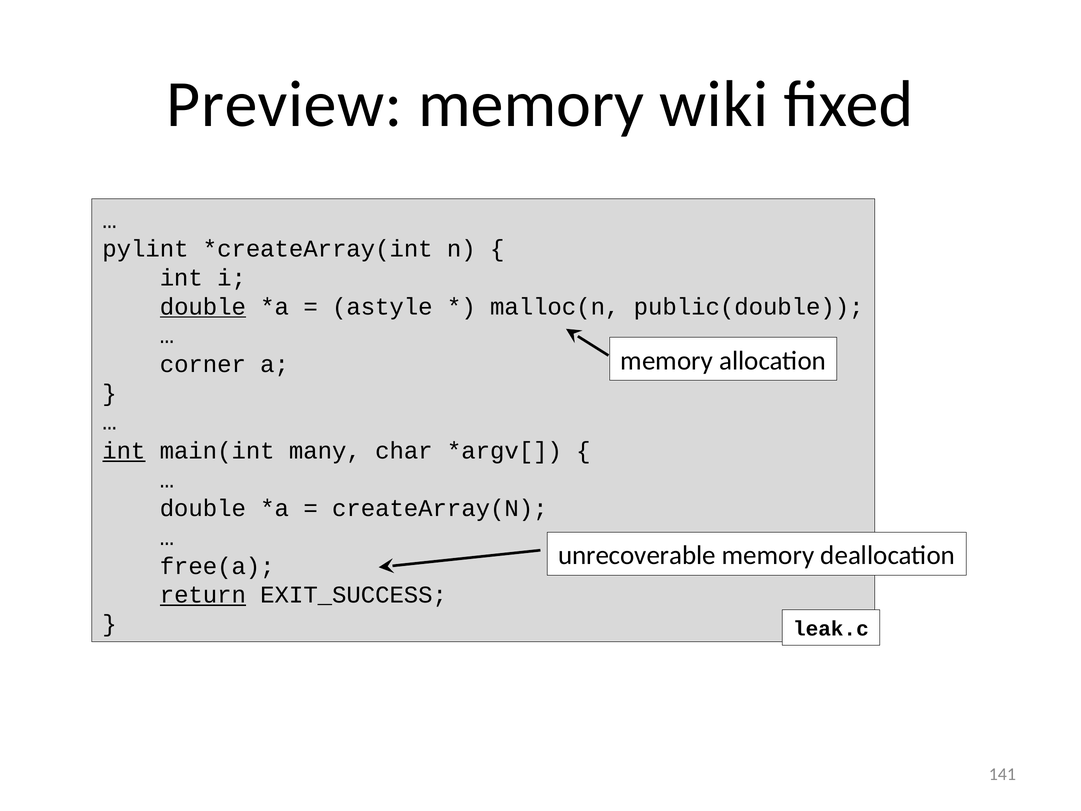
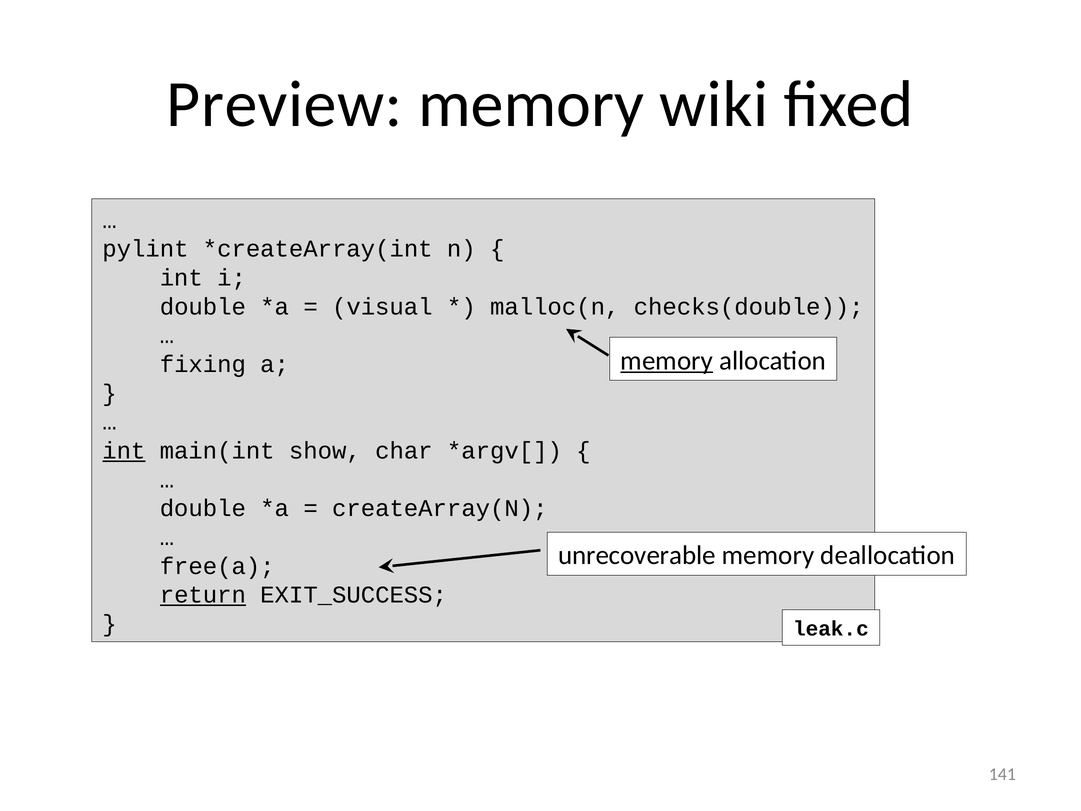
double at (203, 307) underline: present -> none
astyle: astyle -> visual
public(double: public(double -> checks(double
memory at (667, 361) underline: none -> present
corner: corner -> fixing
many: many -> show
